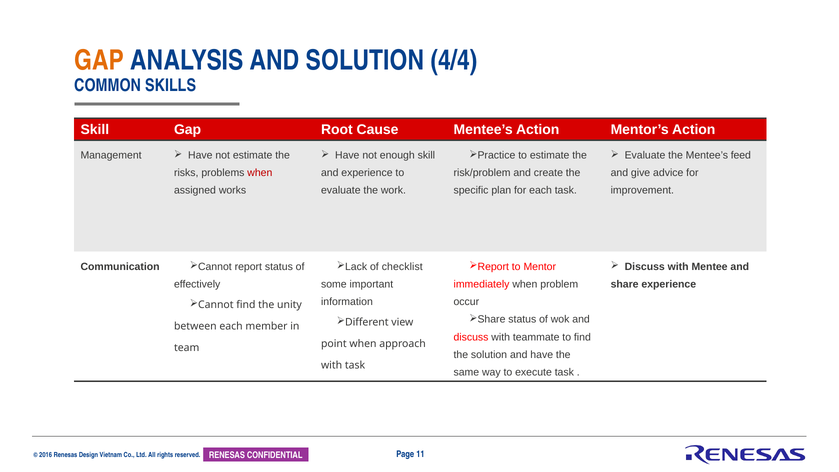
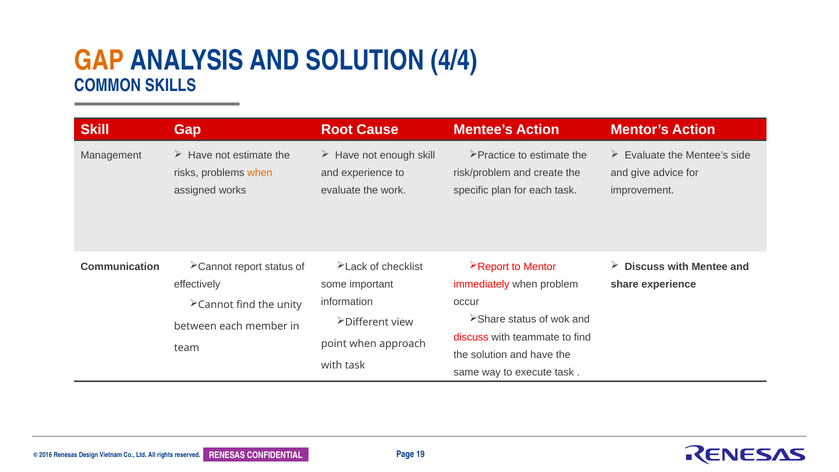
feed: feed -> side
when at (260, 173) colour: red -> orange
11: 11 -> 19
